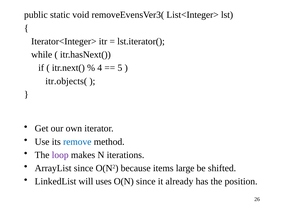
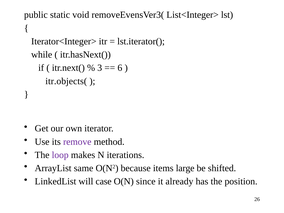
4: 4 -> 3
5: 5 -> 6
remove colour: blue -> purple
ArrayList since: since -> same
uses: uses -> case
